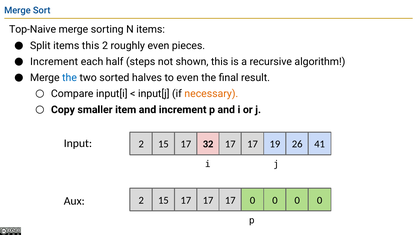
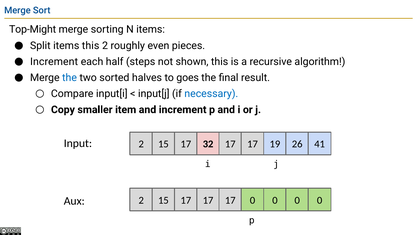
Top-Naive: Top-Naive -> Top-Might
to even: even -> goes
necessary colour: orange -> blue
